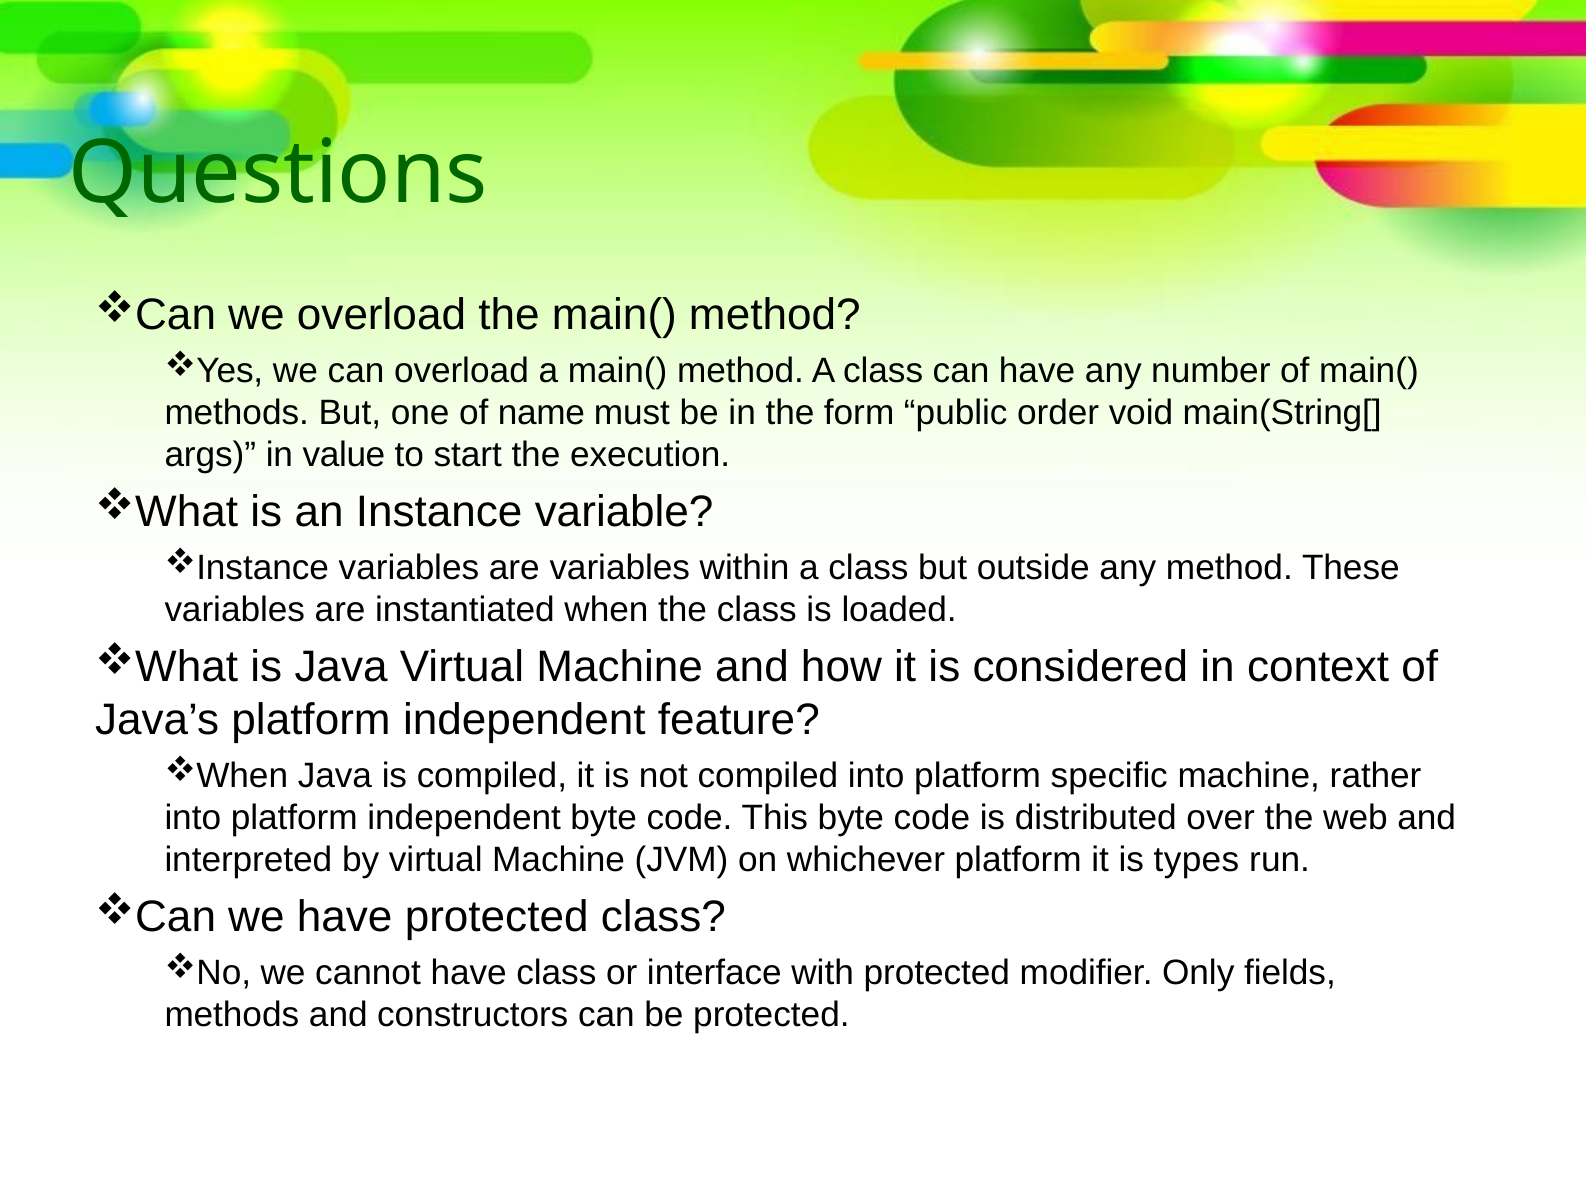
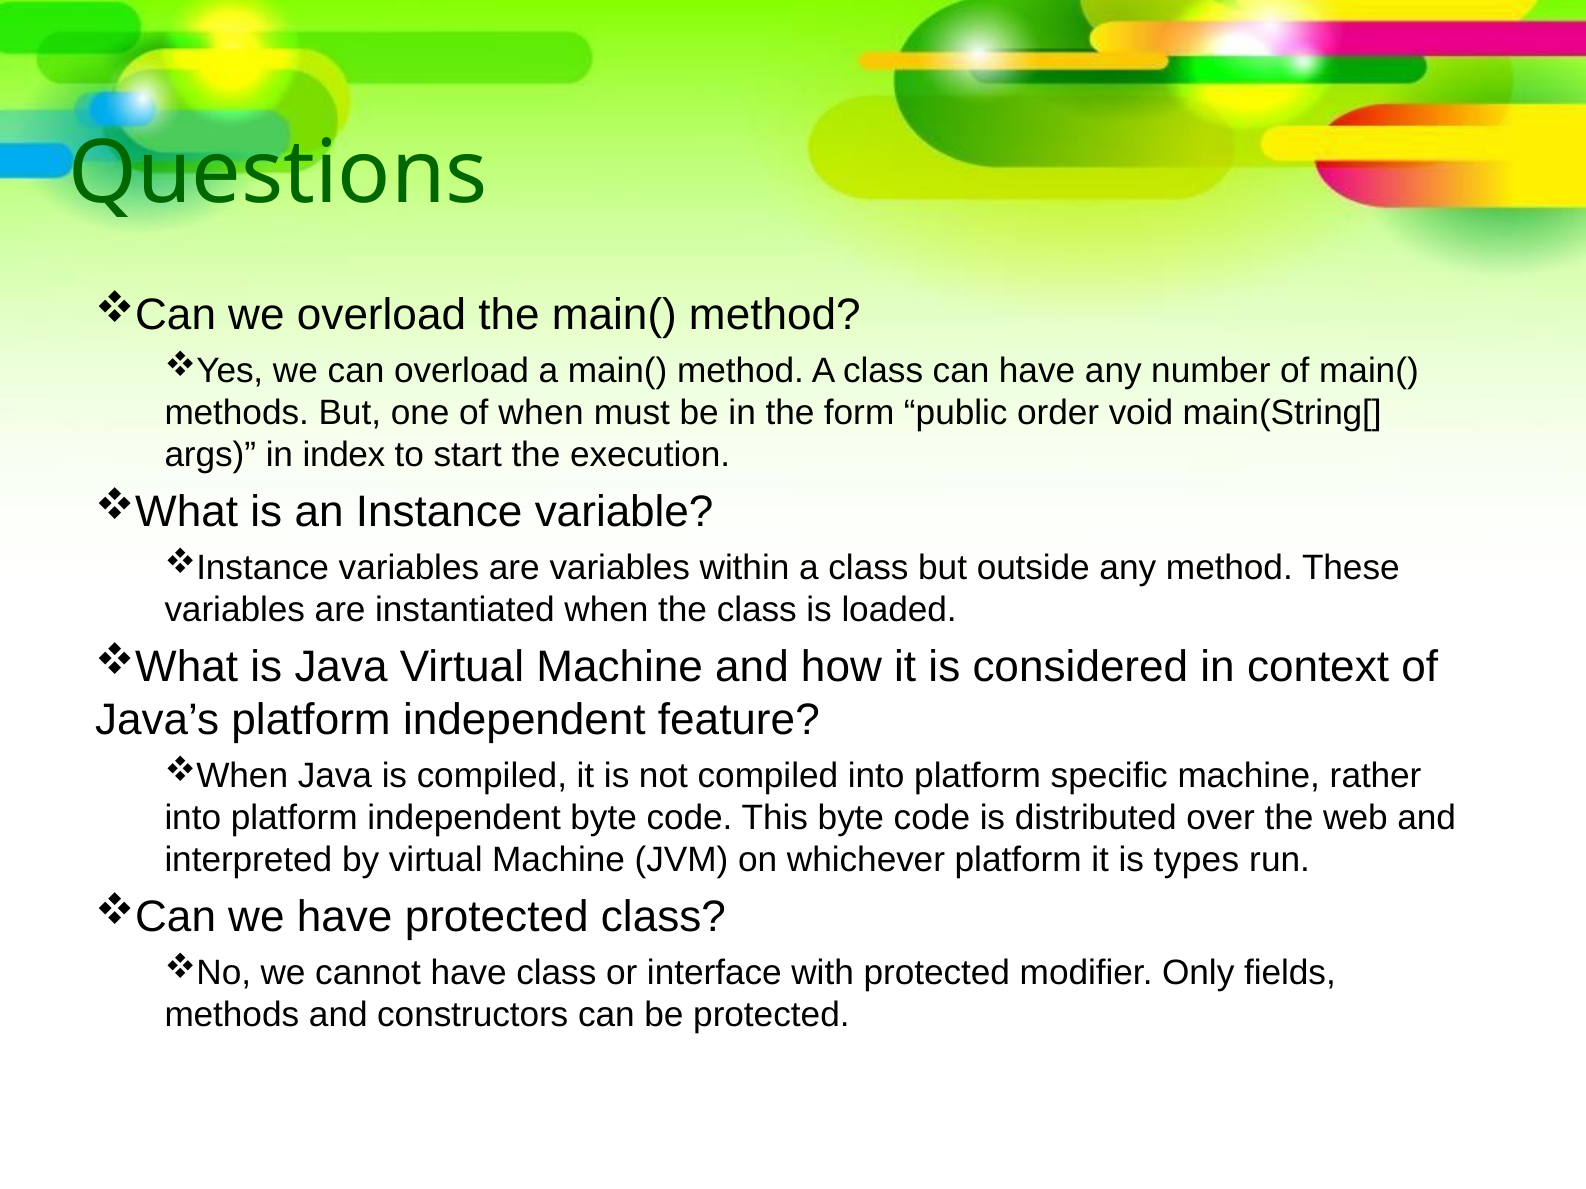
of name: name -> when
value: value -> index
